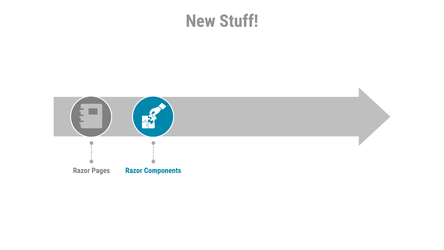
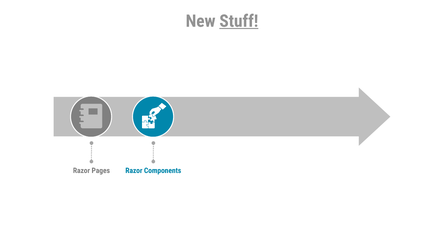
Stuff underline: none -> present
